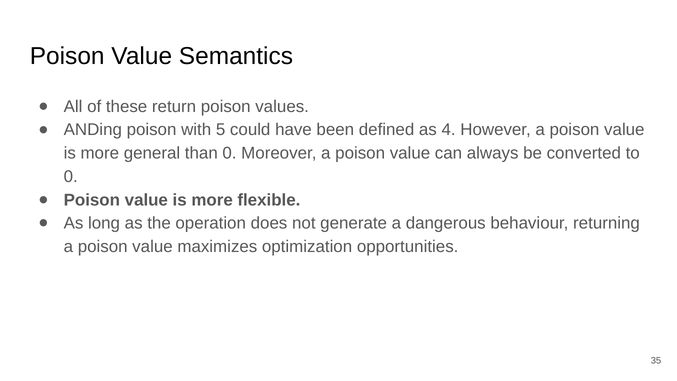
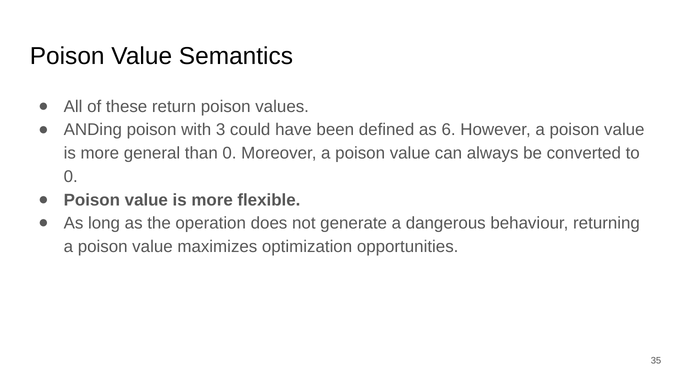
5: 5 -> 3
4: 4 -> 6
